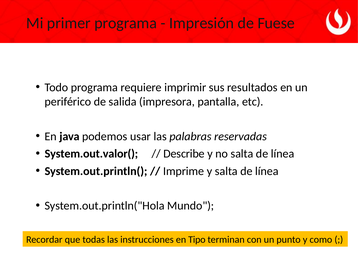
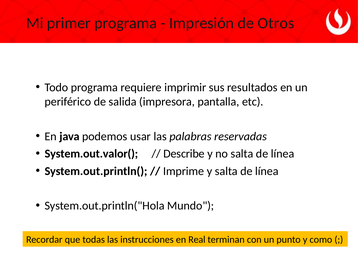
Fuese: Fuese -> Otros
Tipo: Tipo -> Real
